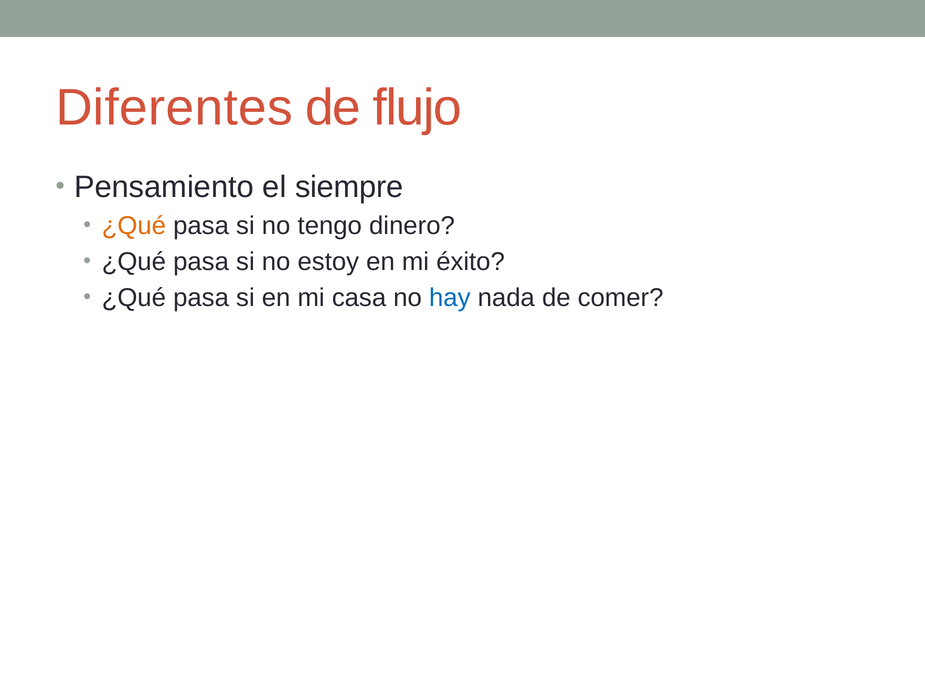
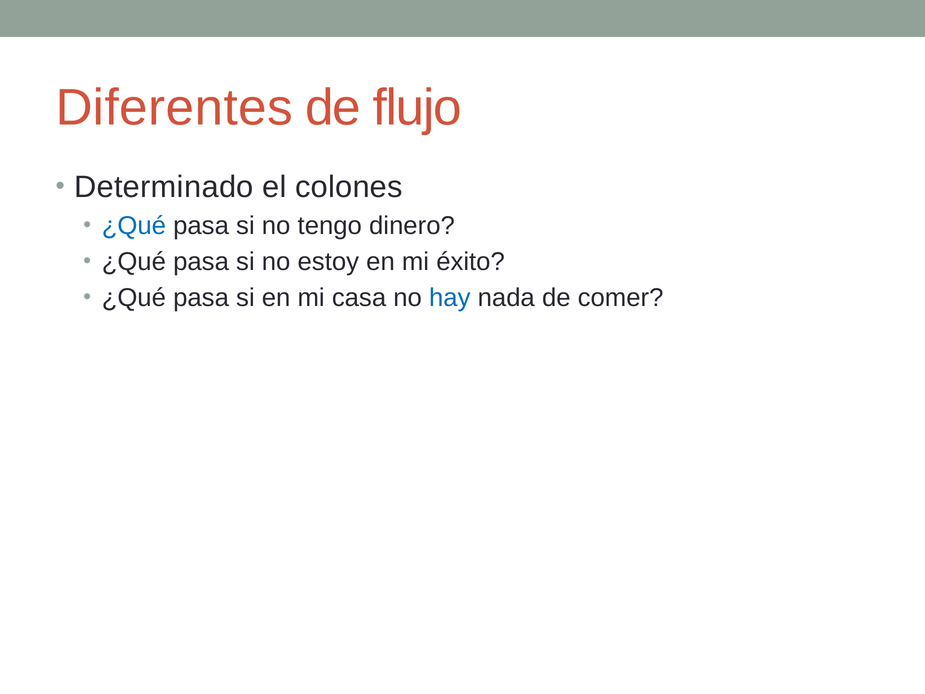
Pensamiento: Pensamiento -> Determinado
siempre: siempre -> colones
¿Qué at (134, 226) colour: orange -> blue
